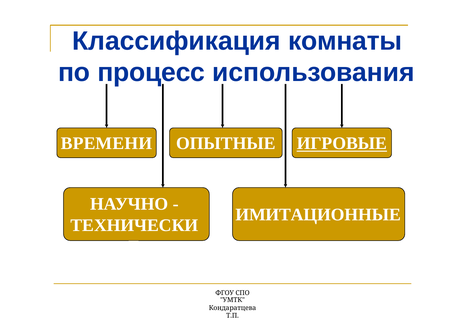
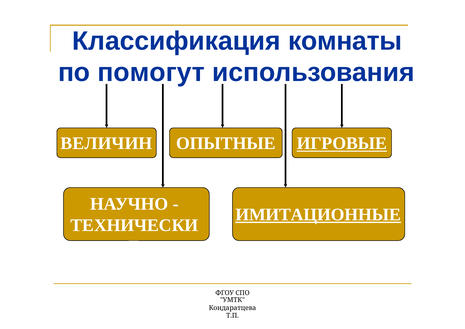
процесс: процесс -> помогут
ВРЕМЕНИ: ВРЕМЕНИ -> ВЕЛИЧИН
ИМИТАЦИОННЫЕ underline: none -> present
